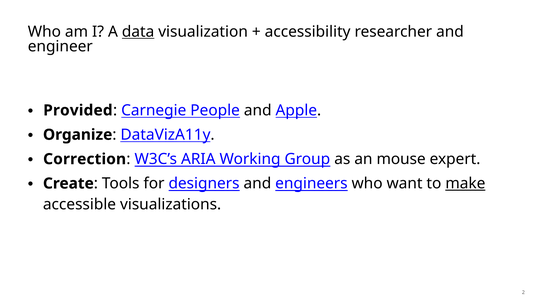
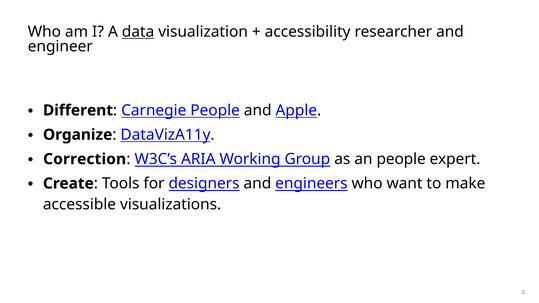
Provided: Provided -> Different
an mouse: mouse -> people
make underline: present -> none
